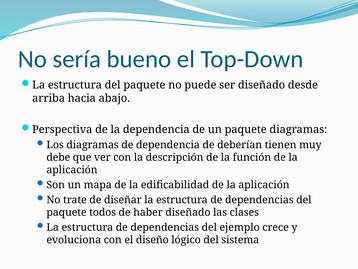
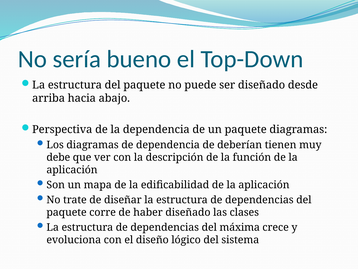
todos: todos -> corre
ejemplo: ejemplo -> máxima
